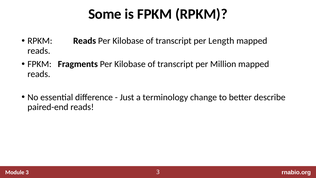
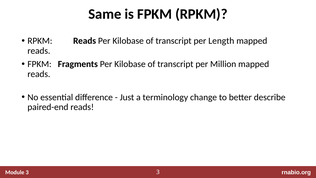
Some: Some -> Same
